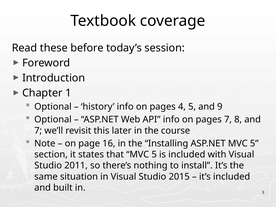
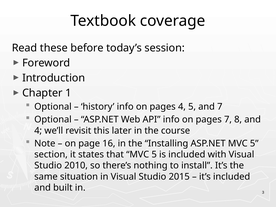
and 9: 9 -> 7
7 at (38, 131): 7 -> 4
2011: 2011 -> 2010
